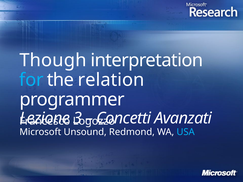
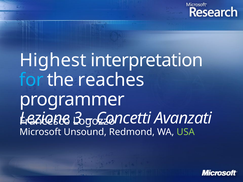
Though: Though -> Highest
relation: relation -> reaches
USA colour: light blue -> light green
